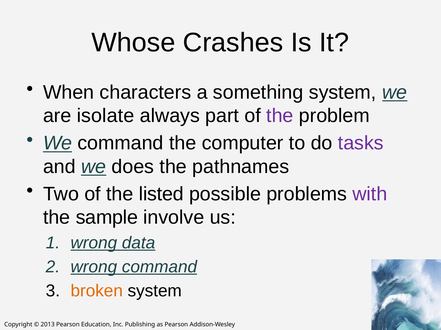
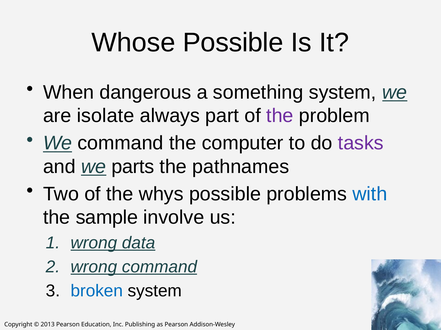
Whose Crashes: Crashes -> Possible
characters: characters -> dangerous
does: does -> parts
listed: listed -> whys
with colour: purple -> blue
broken colour: orange -> blue
